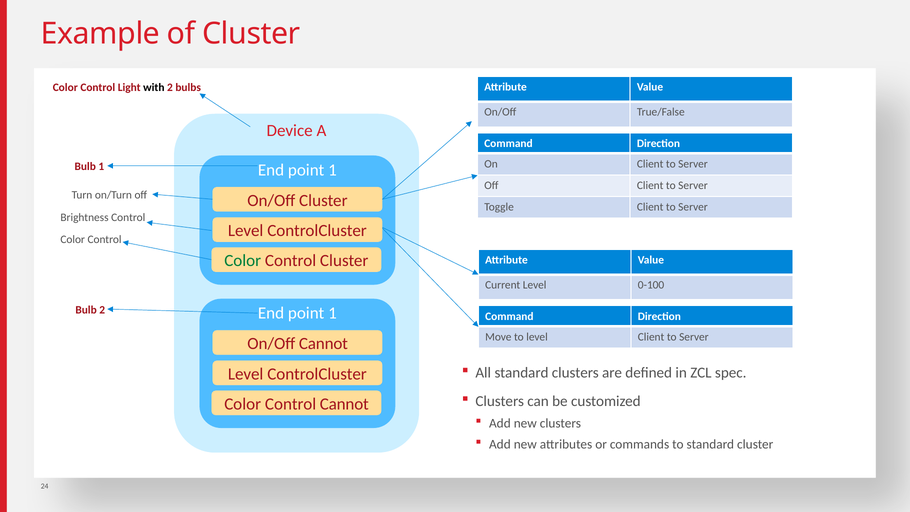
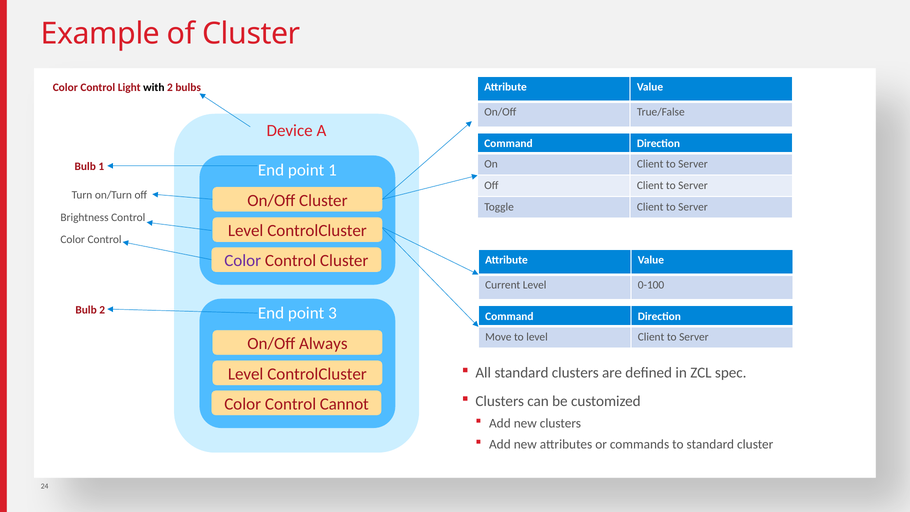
Color at (243, 261) colour: green -> purple
1 at (332, 313): 1 -> 3
On/Off Cannot: Cannot -> Always
